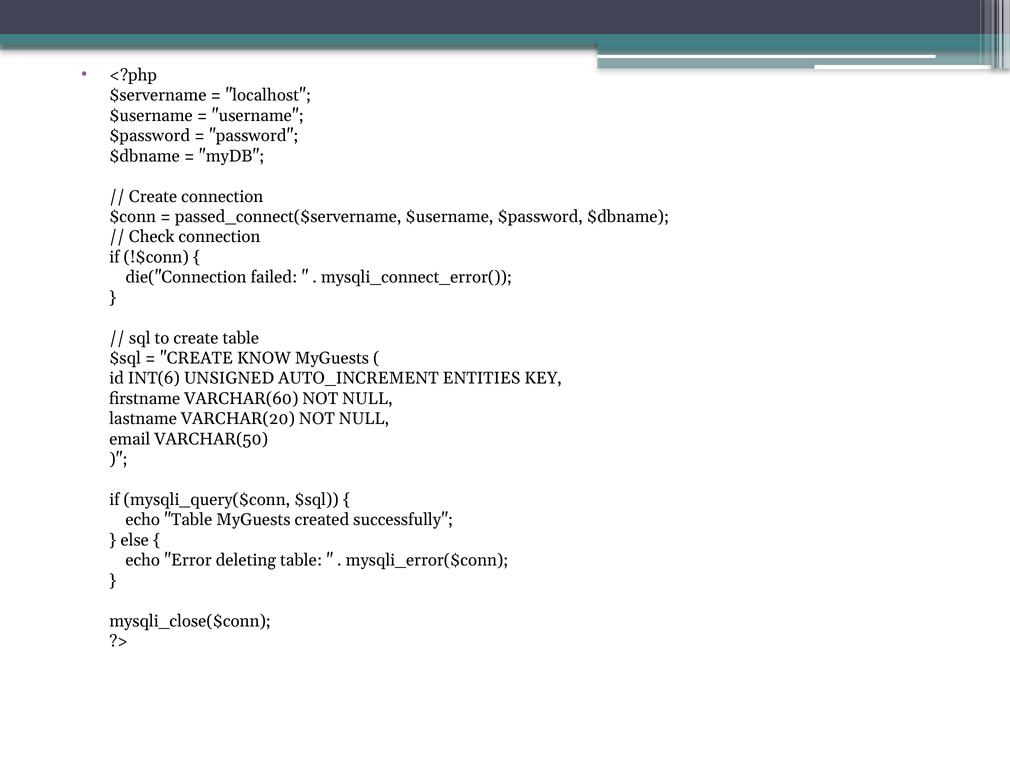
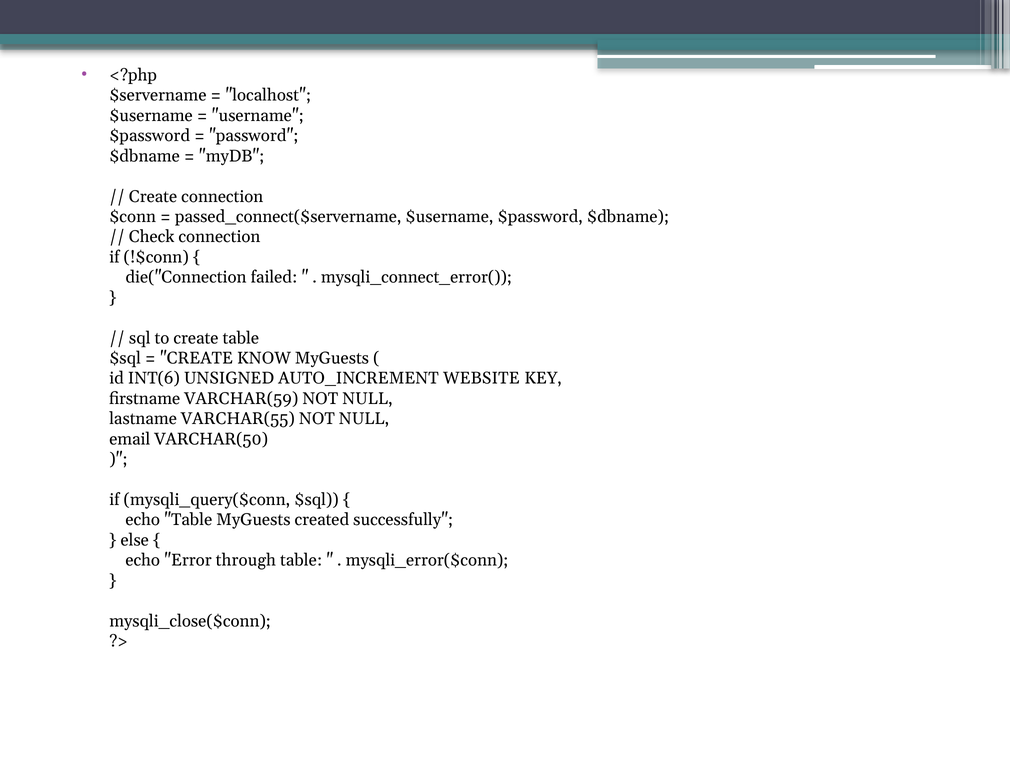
ENTITIES: ENTITIES -> WEBSITE
VARCHAR(60: VARCHAR(60 -> VARCHAR(59
VARCHAR(20: VARCHAR(20 -> VARCHAR(55
deleting: deleting -> through
